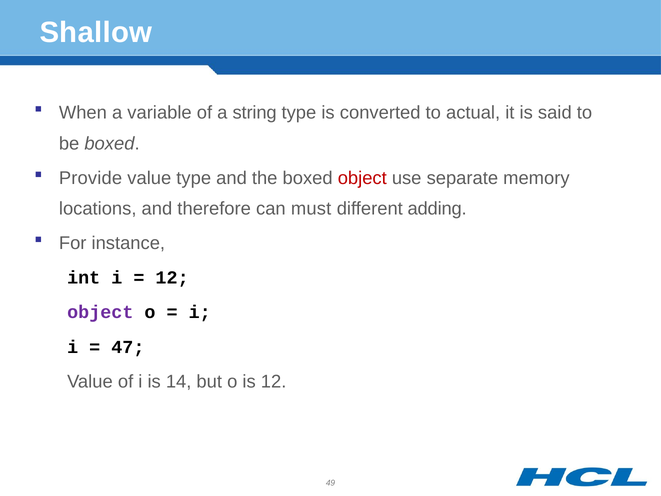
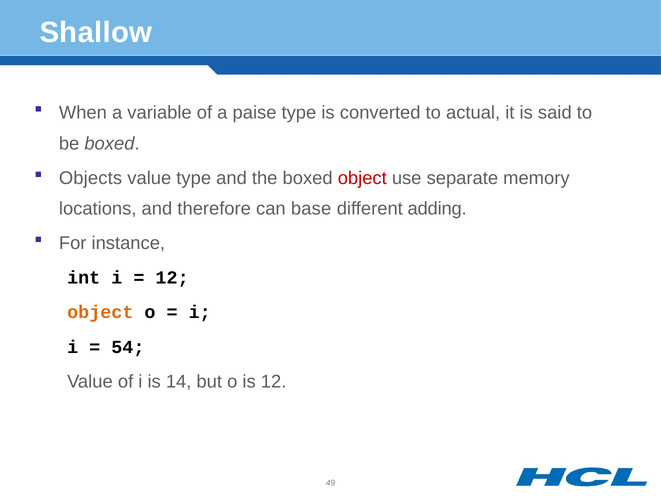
string: string -> paise
Provide: Provide -> Objects
must: must -> base
object at (100, 312) colour: purple -> orange
47: 47 -> 54
